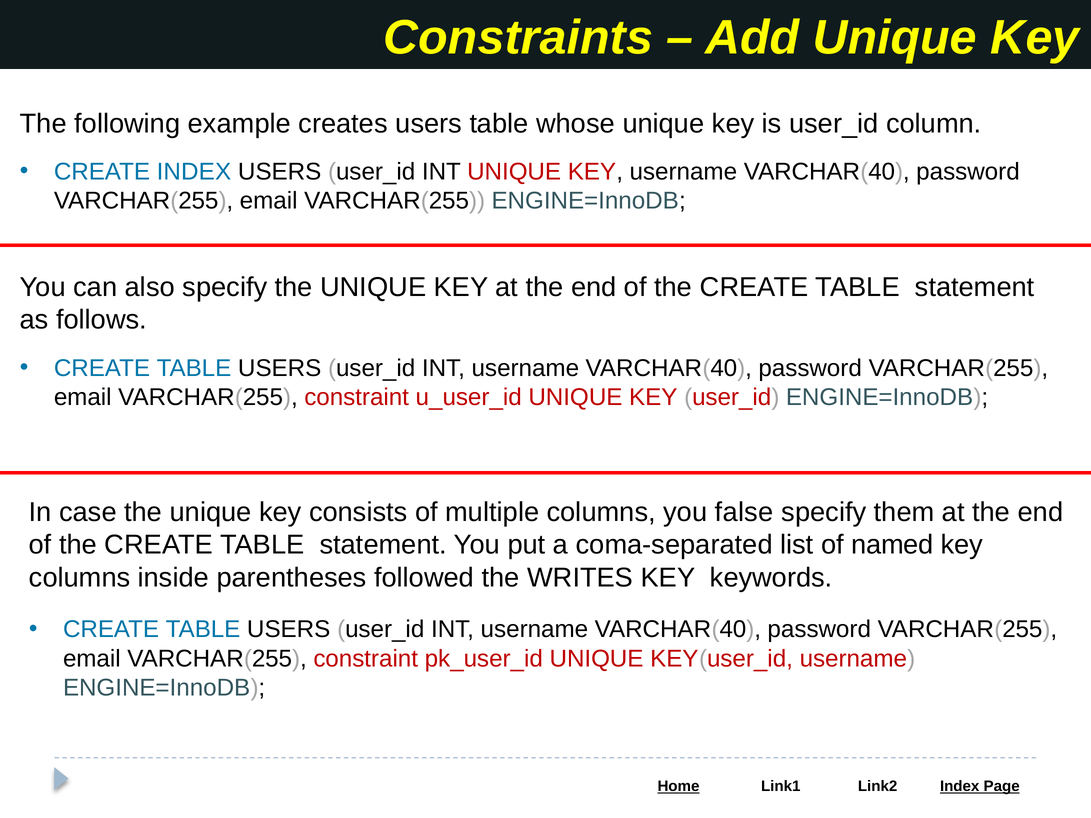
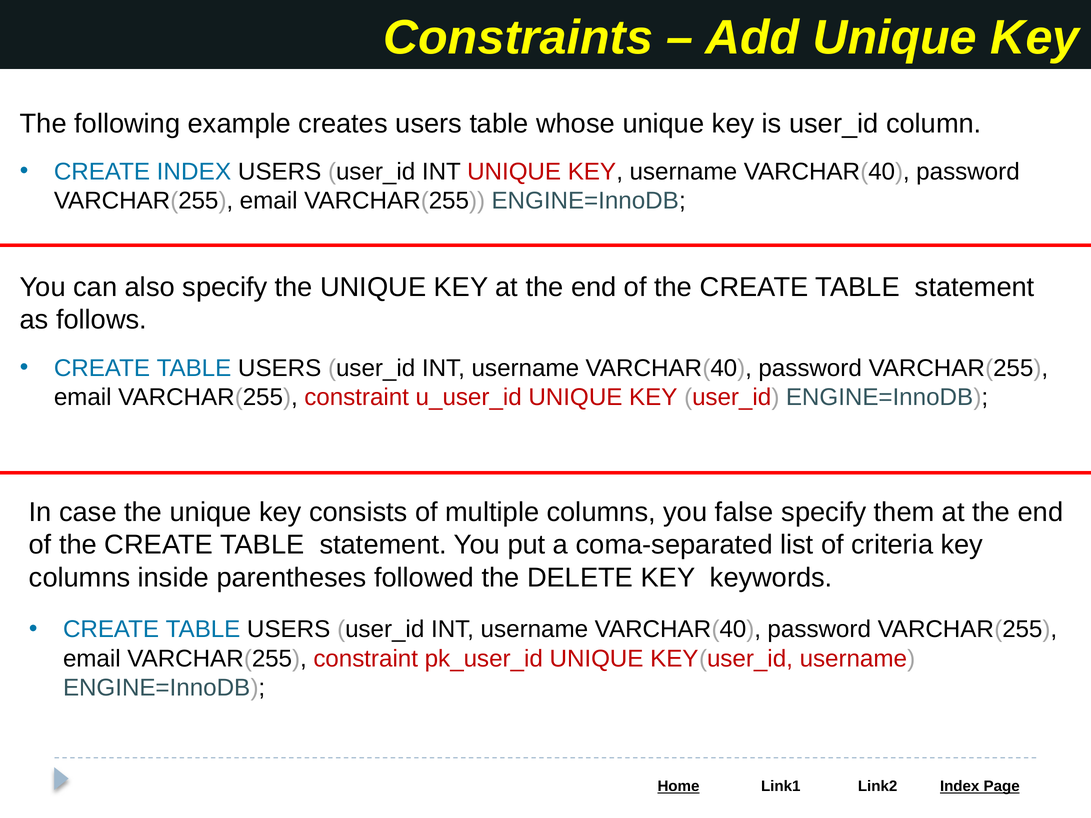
named: named -> criteria
WRITES: WRITES -> DELETE
